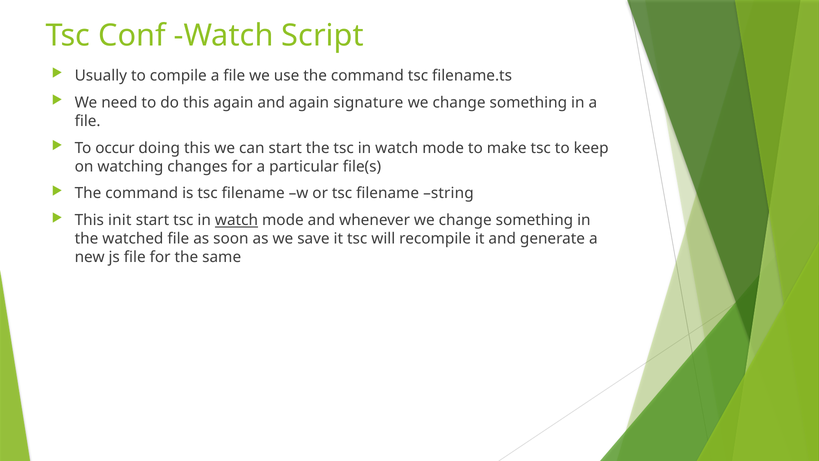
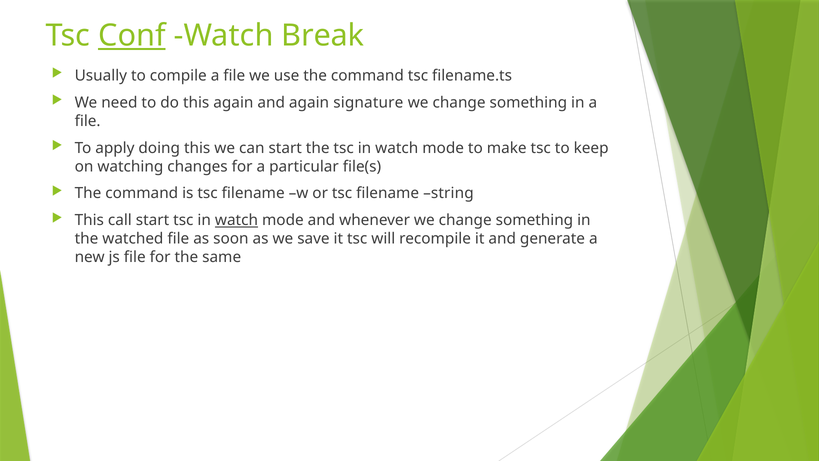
Conf underline: none -> present
Script: Script -> Break
occur: occur -> apply
init: init -> call
